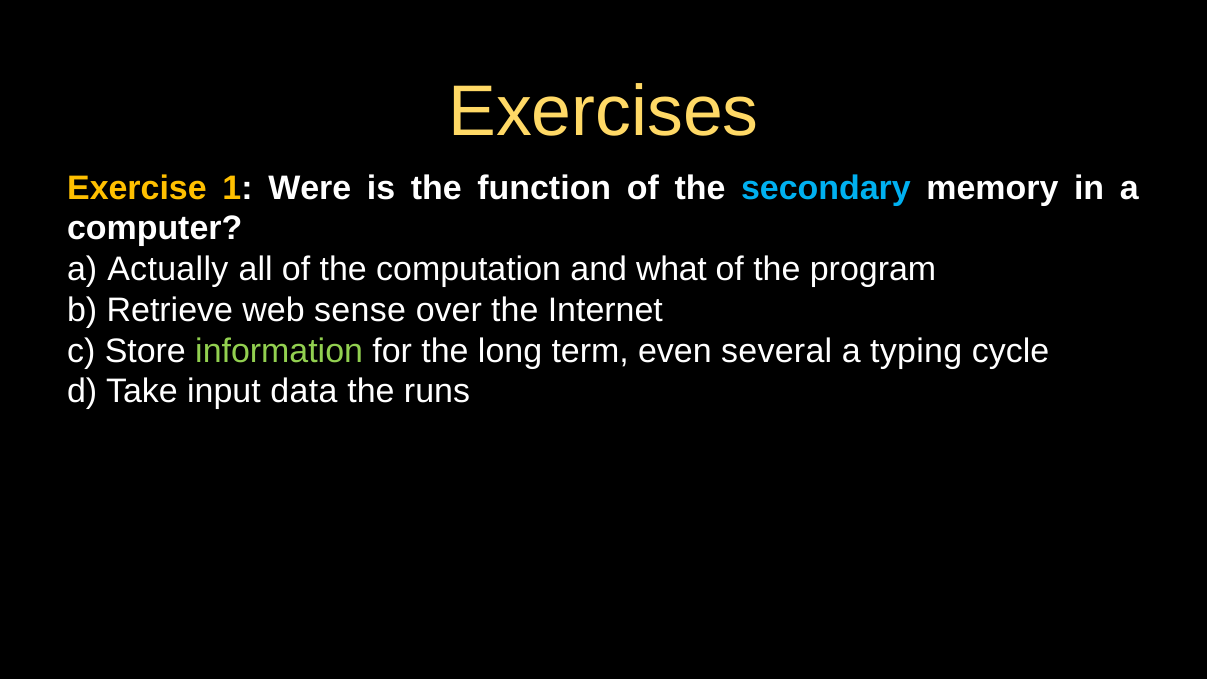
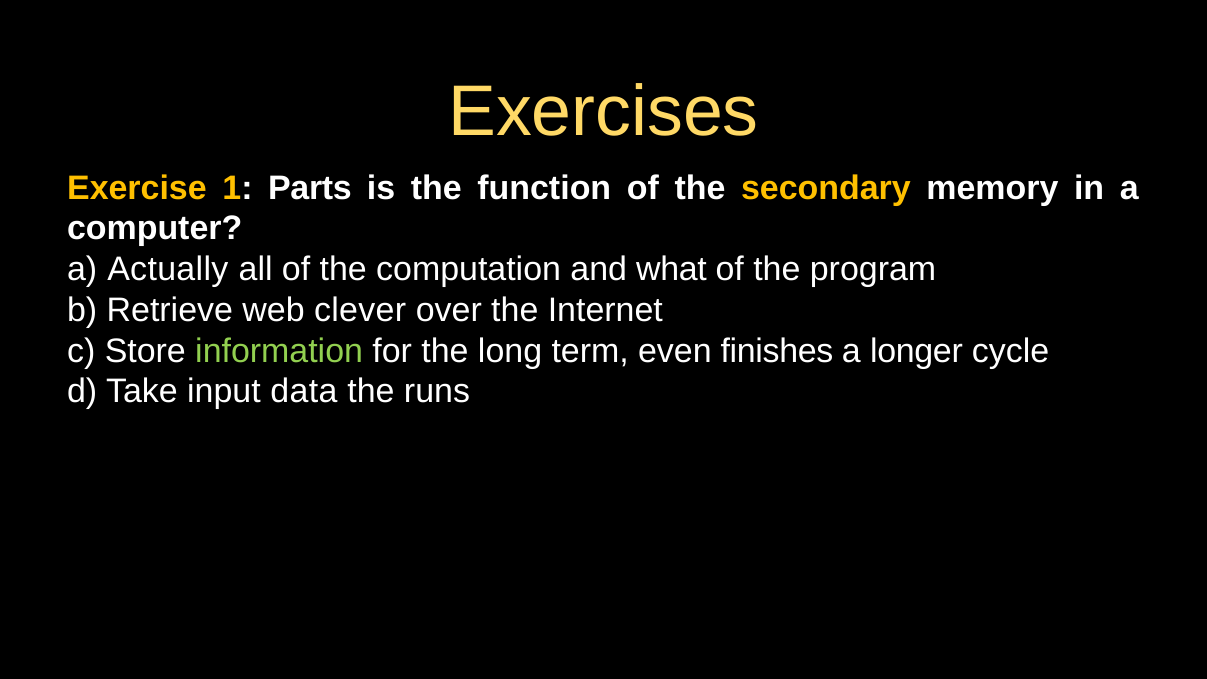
Were: Were -> Parts
secondary colour: light blue -> yellow
sense: sense -> clever
several: several -> finishes
typing: typing -> longer
